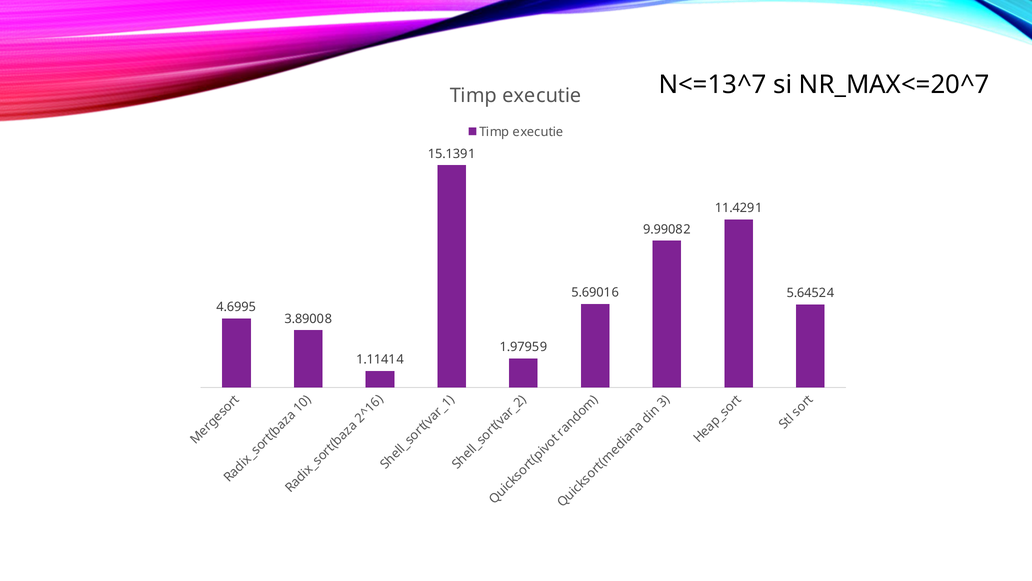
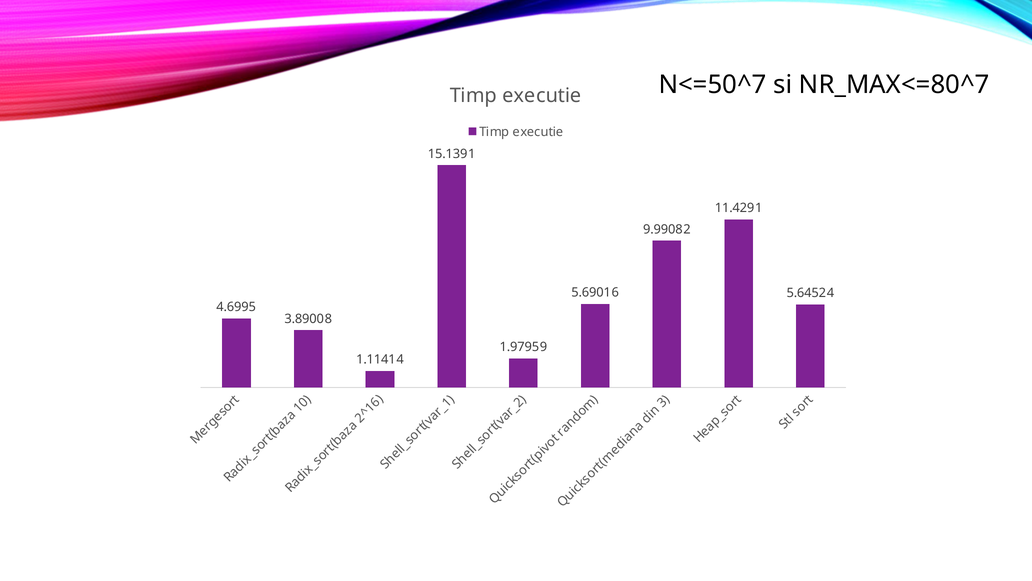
N<=13^7: N<=13^7 -> N<=50^7
NR_MAX<=20^7: NR_MAX<=20^7 -> NR_MAX<=80^7
